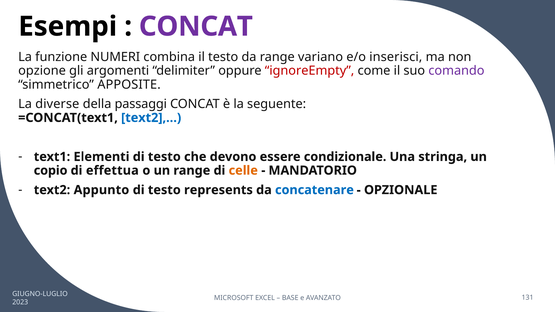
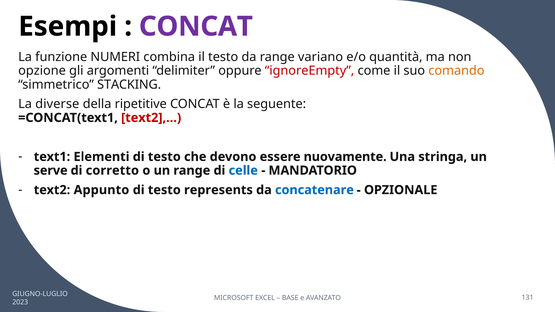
inserisci: inserisci -> quantità
comando colour: purple -> orange
APPOSITE: APPOSITE -> STACKING
passaggi: passaggi -> ripetitive
text2],… colour: blue -> red
condizionale: condizionale -> nuovamente
copio: copio -> serve
effettua: effettua -> corretto
celle colour: orange -> blue
